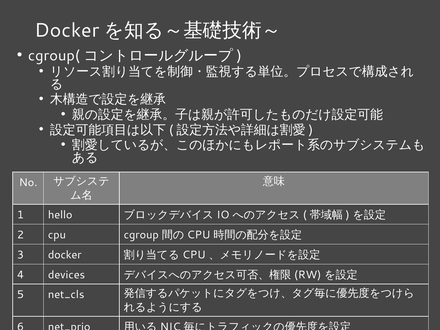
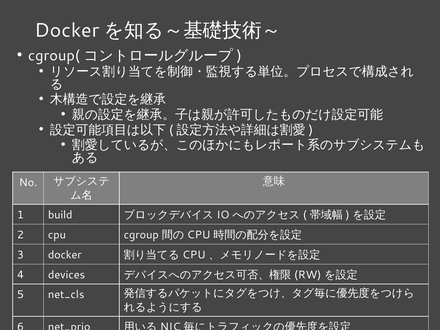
hello: hello -> build
